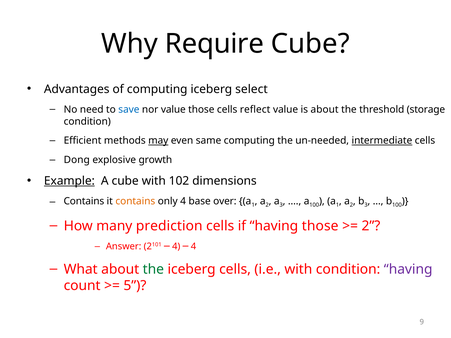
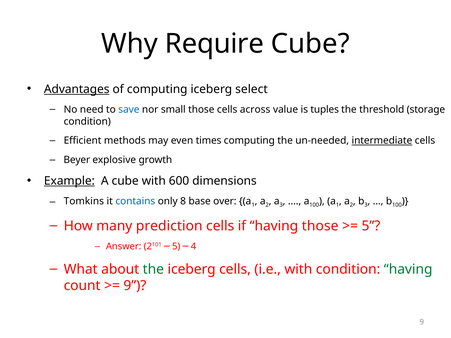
Advantages underline: none -> present
nor value: value -> small
reflect: reflect -> across
is about: about -> tuples
may underline: present -> none
same: same -> times
Dong: Dong -> Beyer
102: 102 -> 600
Contains at (84, 201): Contains -> Tomkins
contains at (135, 201) colour: orange -> blue
only 4: 4 -> 8
2 at (371, 226): 2 -> 5
2101 4: 4 -> 5
having at (408, 269) colour: purple -> green
5 at (135, 286): 5 -> 9
